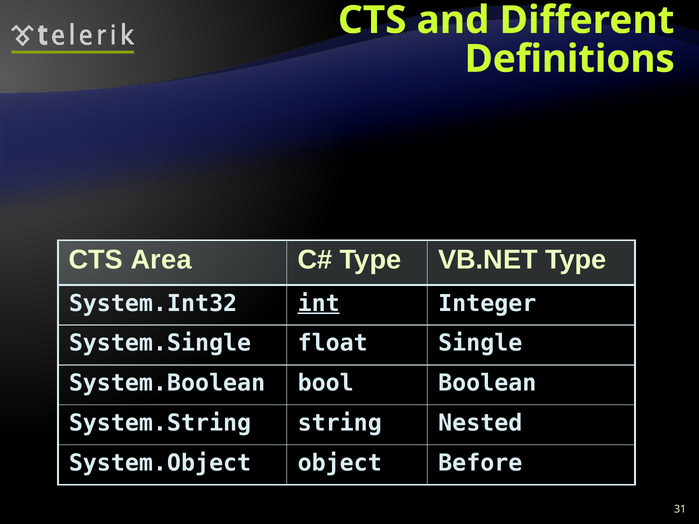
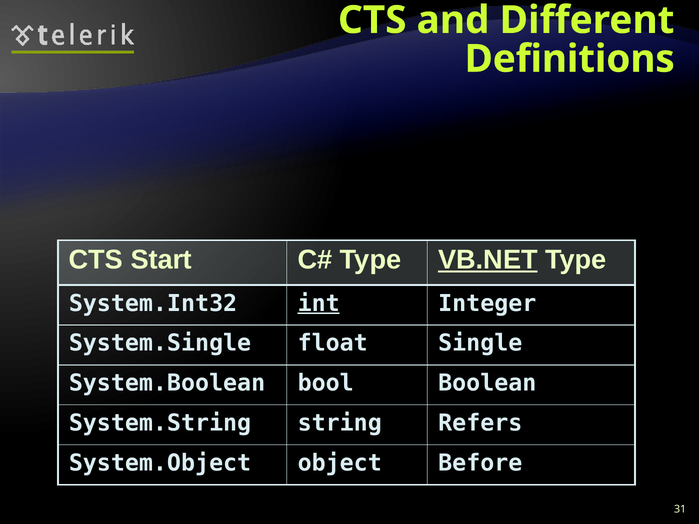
Area: Area -> Start
VB.NET at (488, 260) underline: none -> present
Nested: Nested -> Refers
